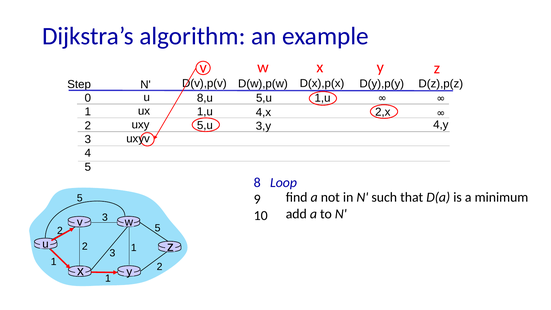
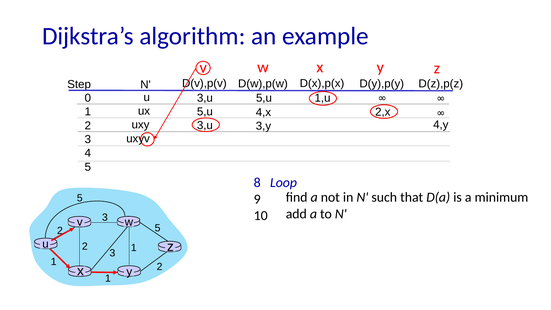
8,u at (205, 98): 8,u -> 3,u
1,u at (205, 112): 1,u -> 5,u
5,u at (205, 125): 5,u -> 3,u
